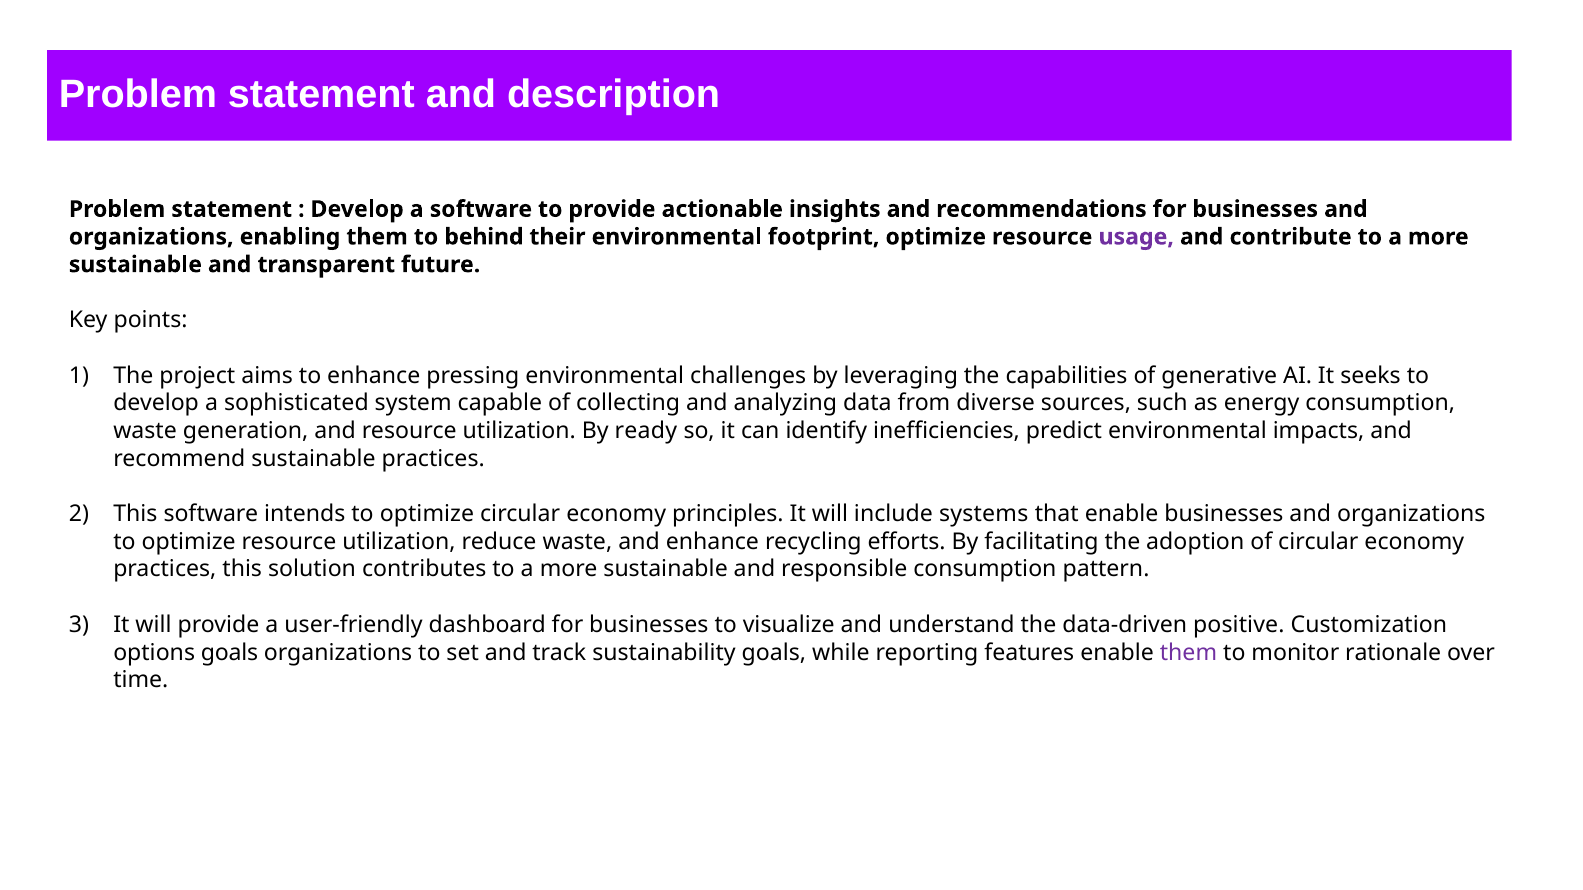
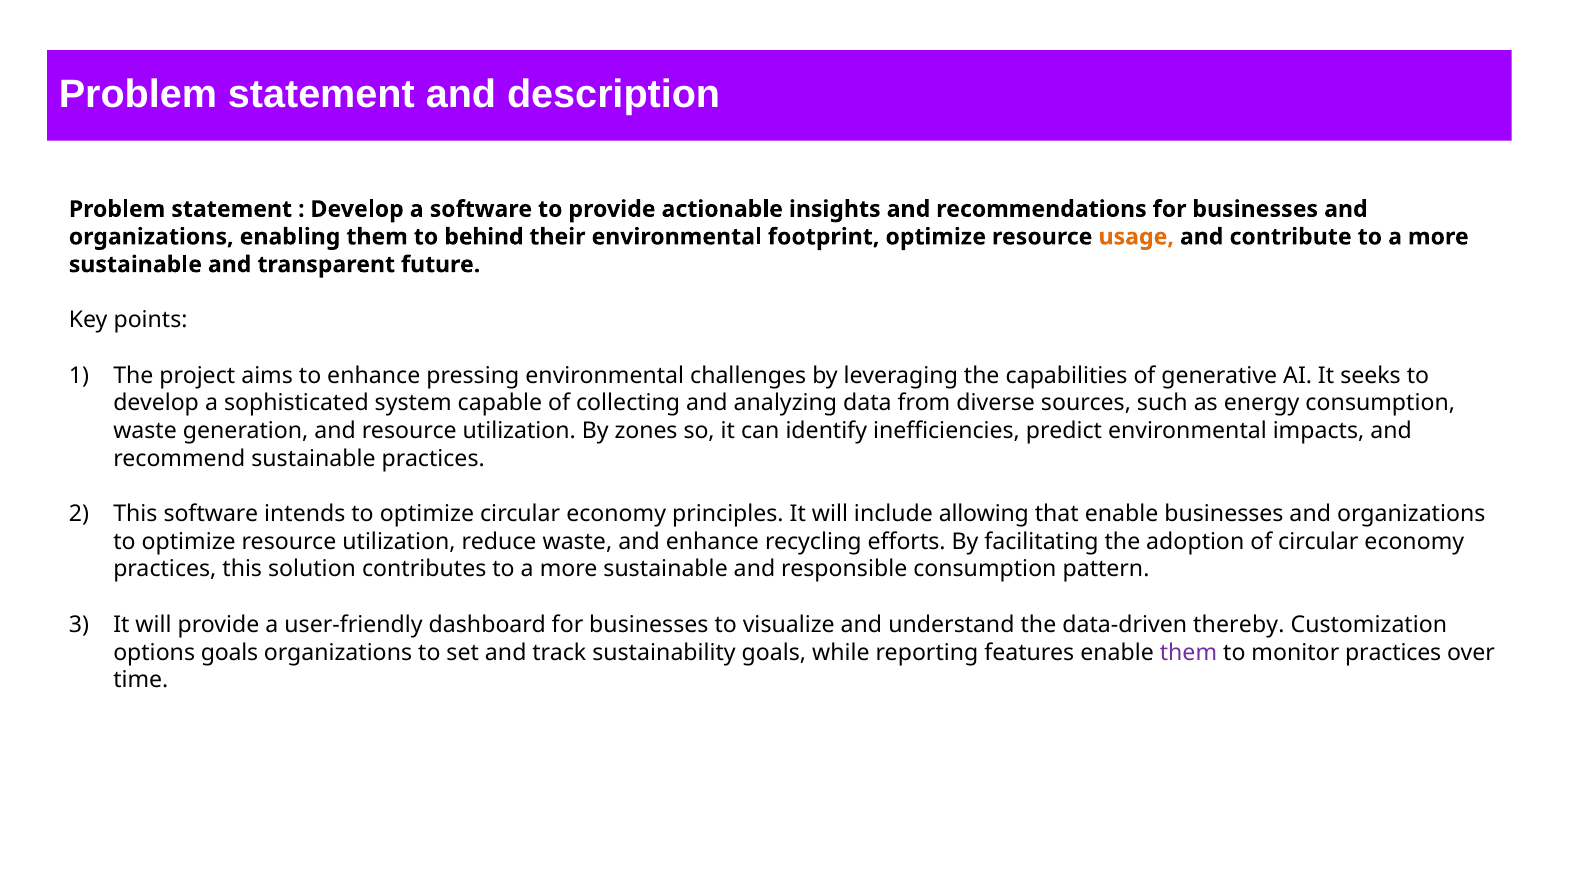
usage colour: purple -> orange
ready: ready -> zones
systems: systems -> allowing
positive: positive -> thereby
monitor rationale: rationale -> practices
